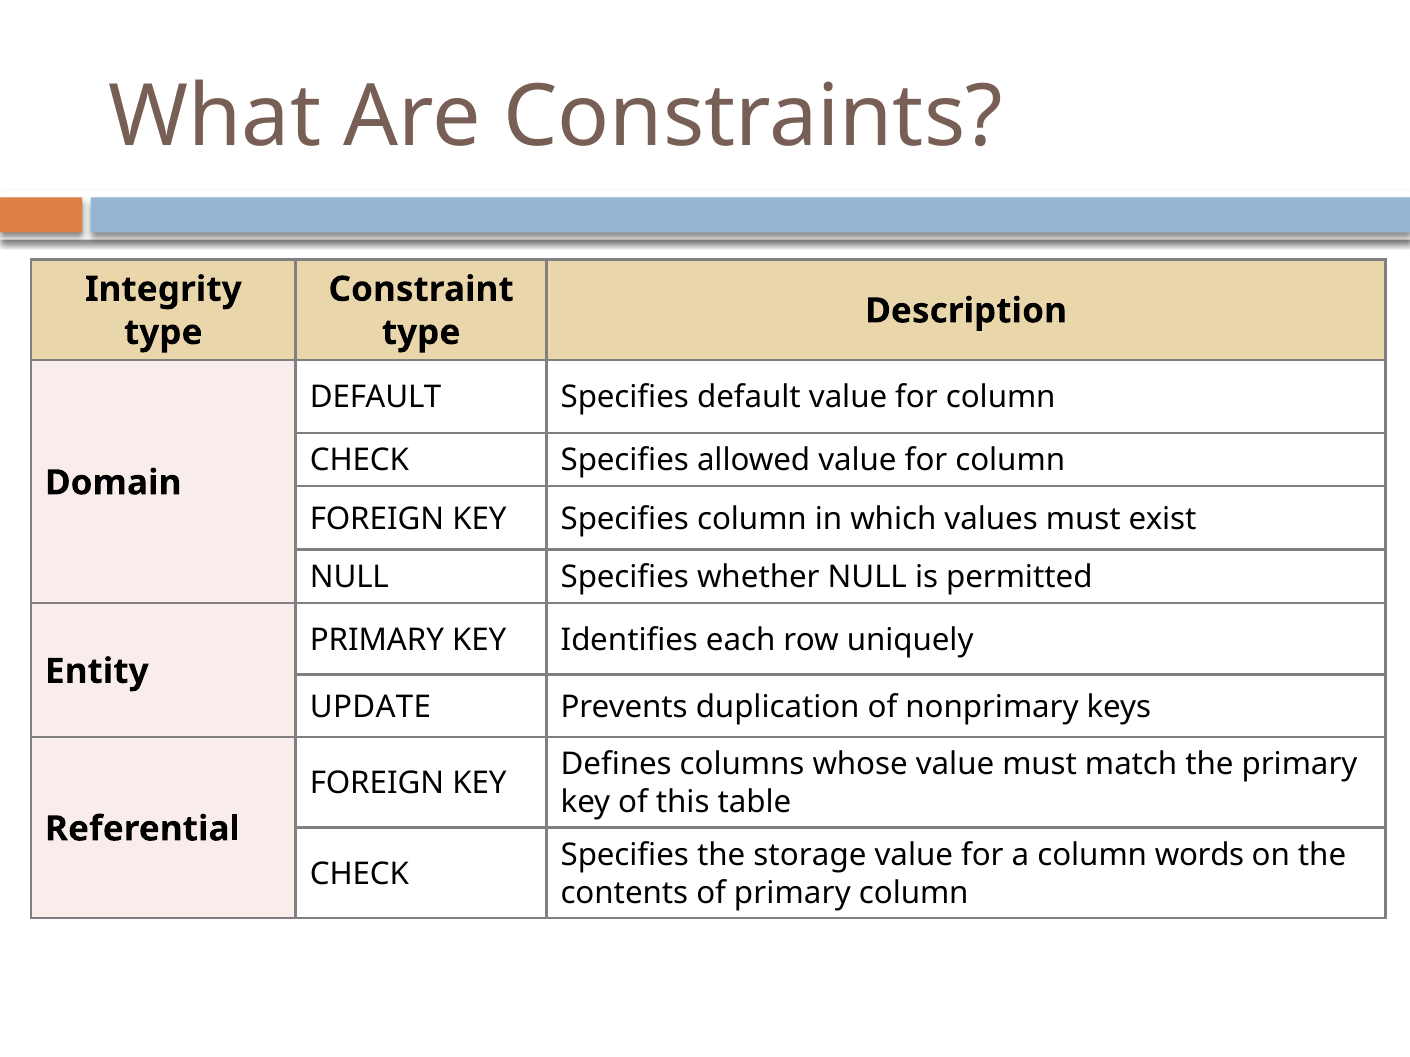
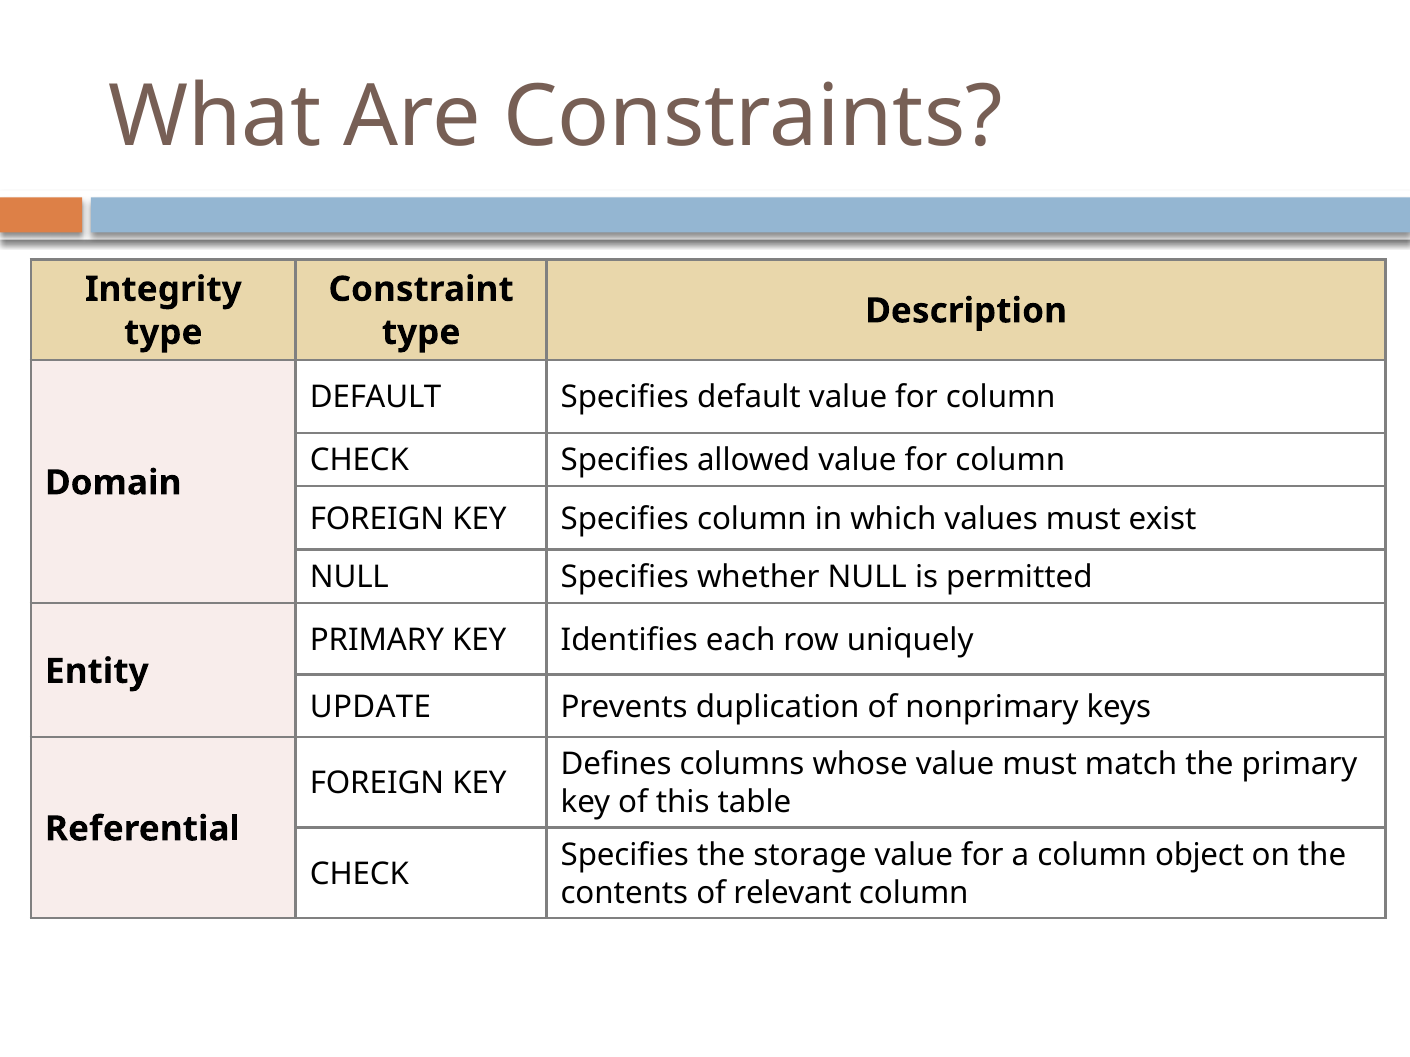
words: words -> object
of primary: primary -> relevant
